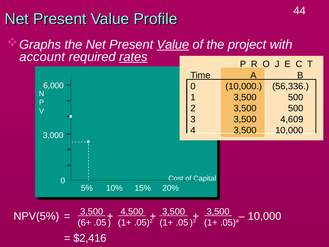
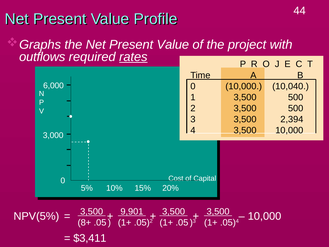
Value at (173, 45) underline: present -> none
account: account -> outflows
56,336: 56,336 -> 10,040
4,609: 4,609 -> 2,394
4,500: 4,500 -> 9,901
6+: 6+ -> 8+
$2,416: $2,416 -> $3,411
